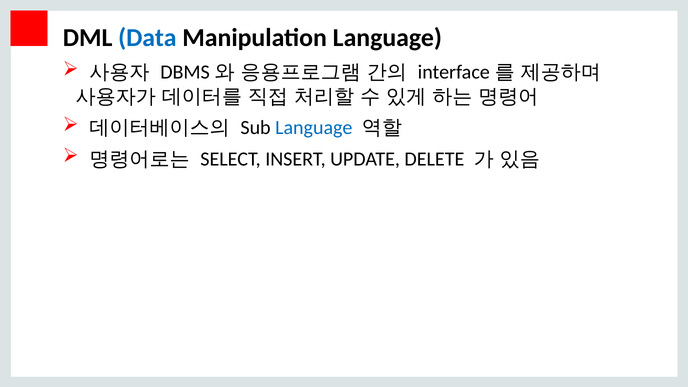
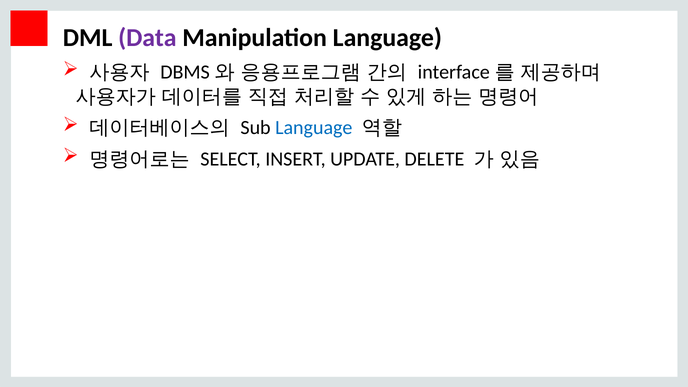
Data colour: blue -> purple
